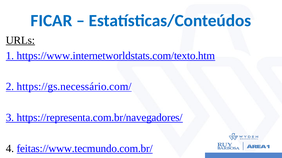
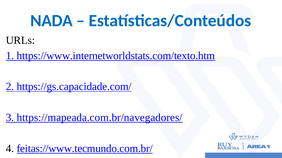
FICAR: FICAR -> NADA
URLs underline: present -> none
https://gs.necessário.com/: https://gs.necessário.com/ -> https://gs.capacidade.com/
https://representa.com.br/navegadores/: https://representa.com.br/navegadores/ -> https://mapeada.com.br/navegadores/
